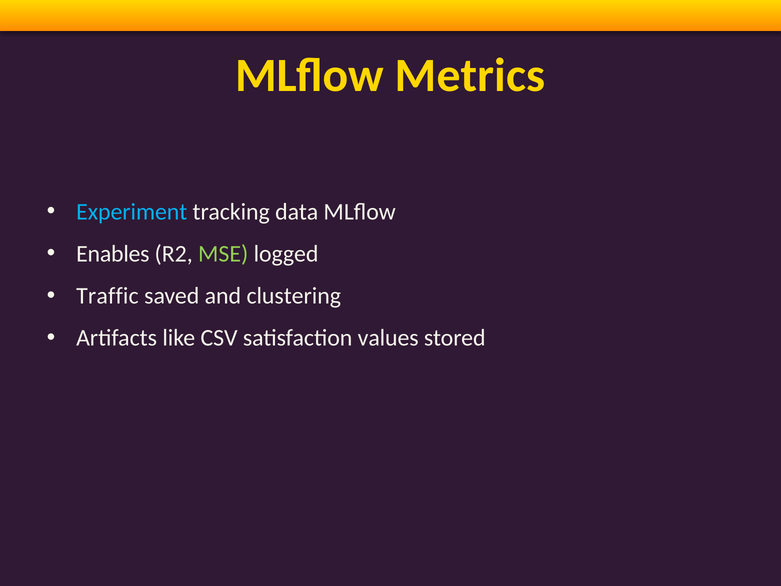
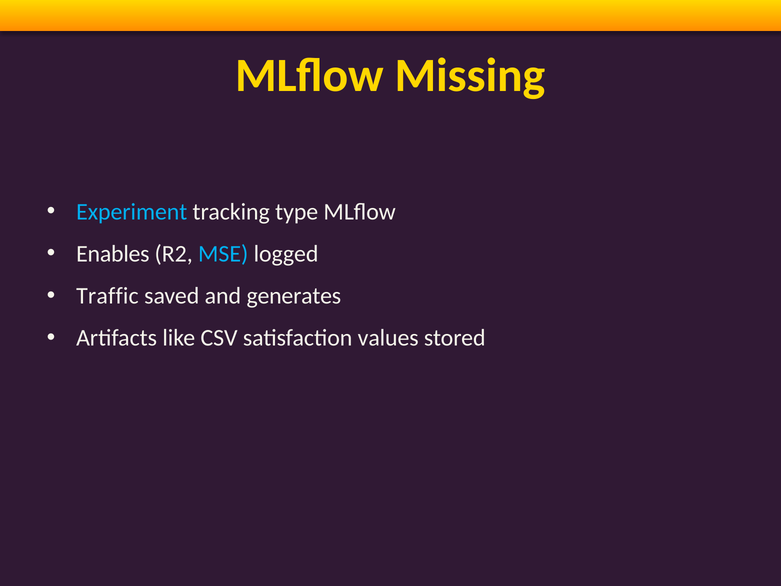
Metrics: Metrics -> Missing
data: data -> type
MSE colour: light green -> light blue
clustering: clustering -> generates
